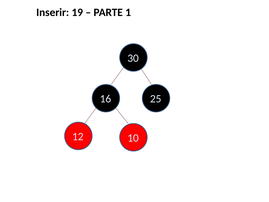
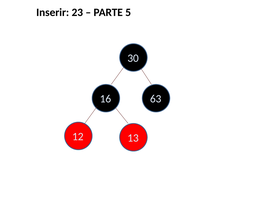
19: 19 -> 23
1: 1 -> 5
25: 25 -> 63
10: 10 -> 13
